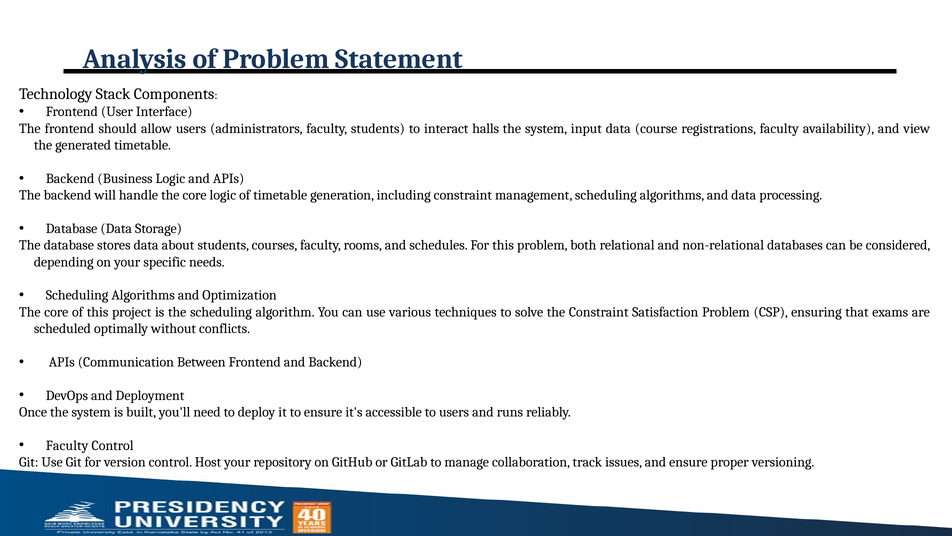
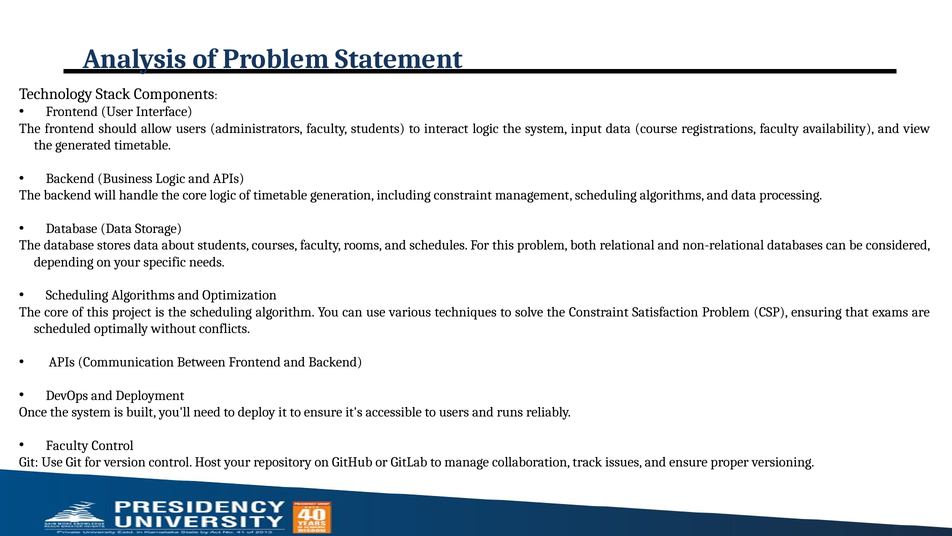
interact halls: halls -> logic
